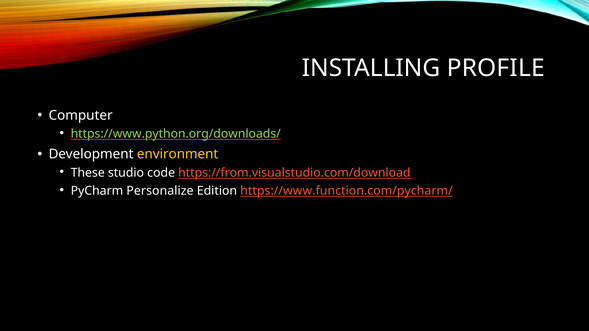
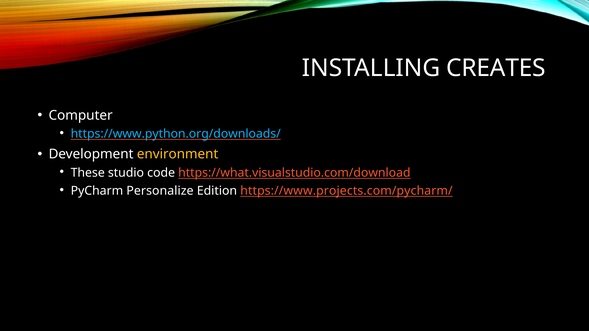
PROFILE: PROFILE -> CREATES
https://www.python.org/downloads/ colour: light green -> light blue
https://from.visualstudio.com/download: https://from.visualstudio.com/download -> https://what.visualstudio.com/download
https://www.function.com/pycharm/: https://www.function.com/pycharm/ -> https://www.projects.com/pycharm/
